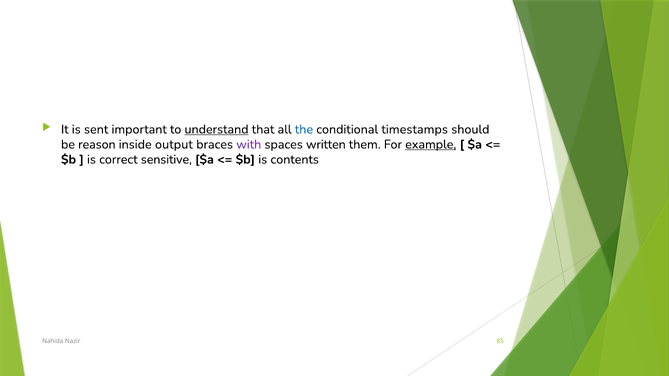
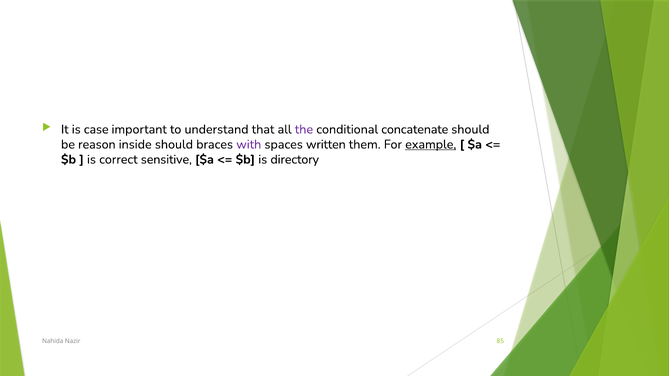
sent: sent -> case
understand underline: present -> none
the colour: blue -> purple
timestamps: timestamps -> concatenate
inside output: output -> should
contents: contents -> directory
